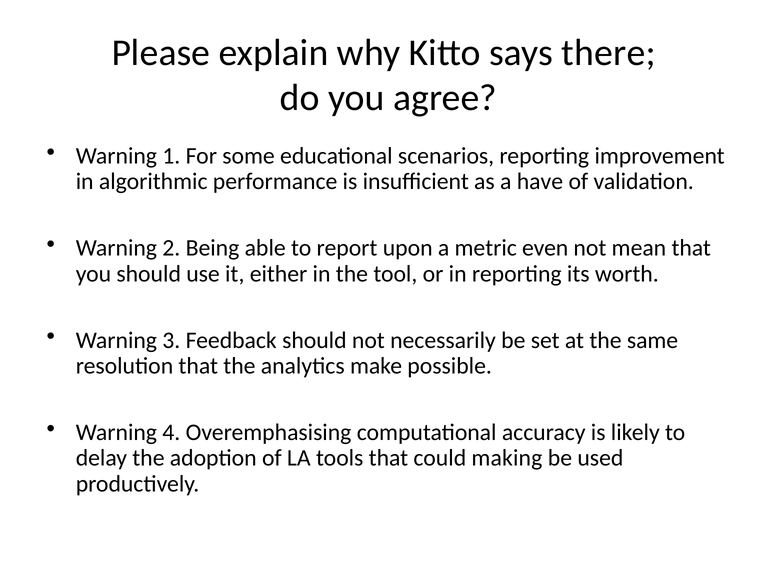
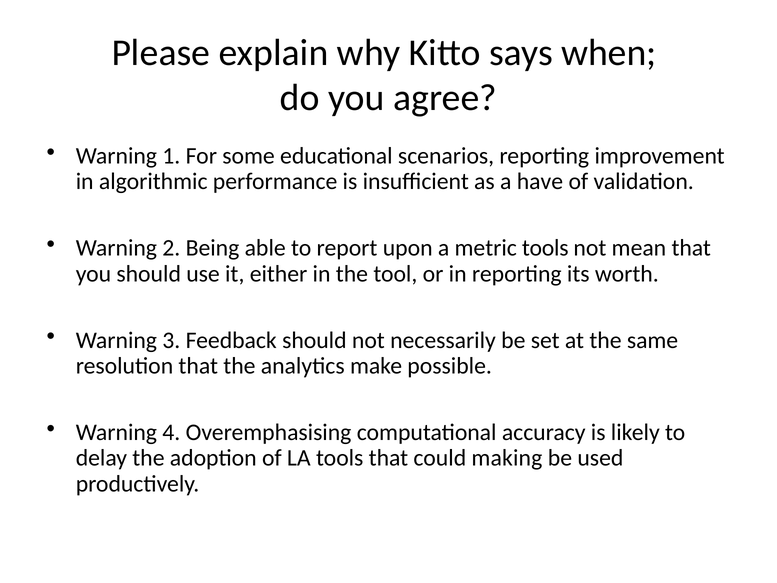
there: there -> when
metric even: even -> tools
